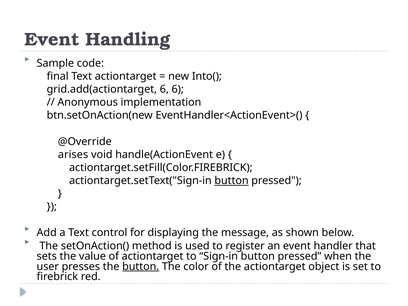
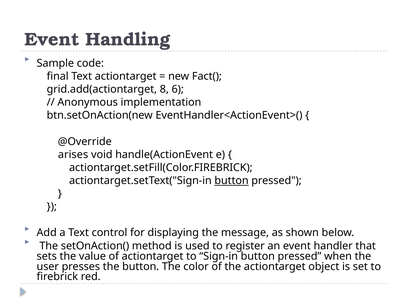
Into(: Into( -> Fact(
grid.add(actiontarget 6: 6 -> 8
button at (141, 266) underline: present -> none
